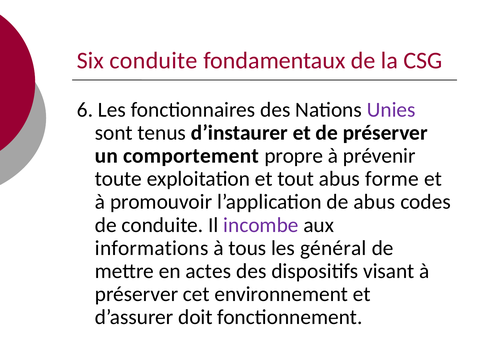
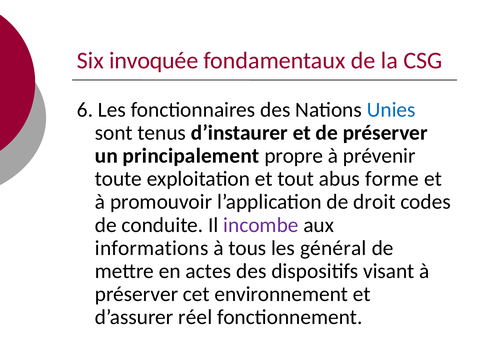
Six conduite: conduite -> invoquée
Unies colour: purple -> blue
comportement: comportement -> principalement
de abus: abus -> droit
doit: doit -> réel
